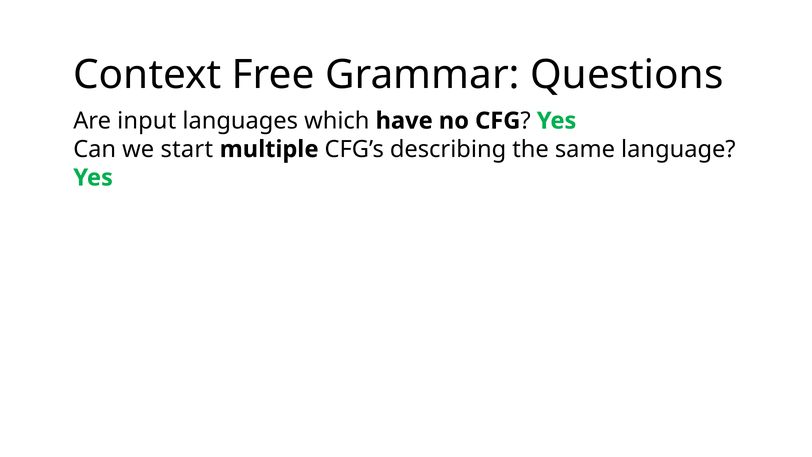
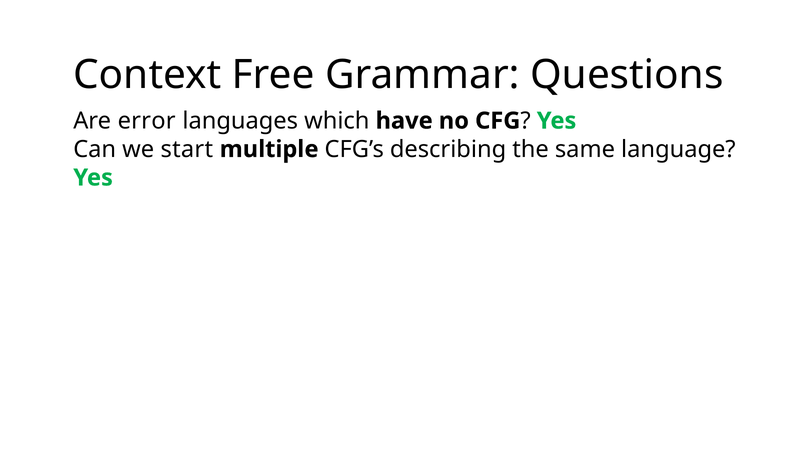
input: input -> error
